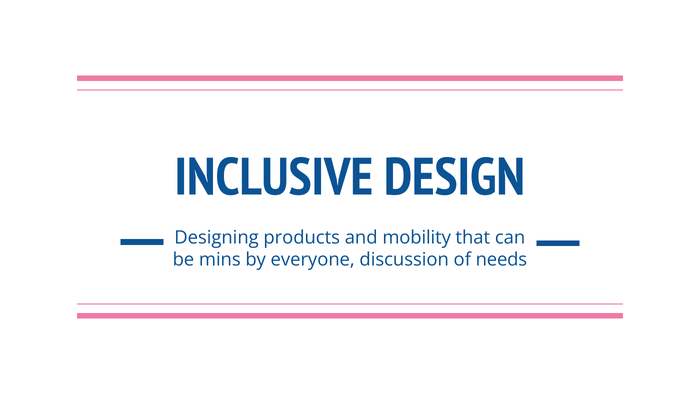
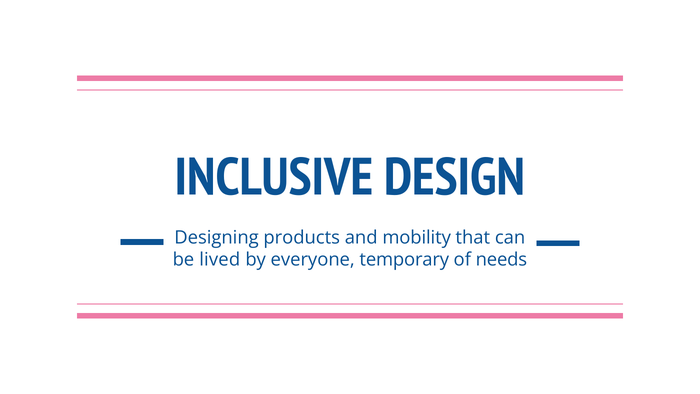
mins: mins -> lived
discussion: discussion -> temporary
